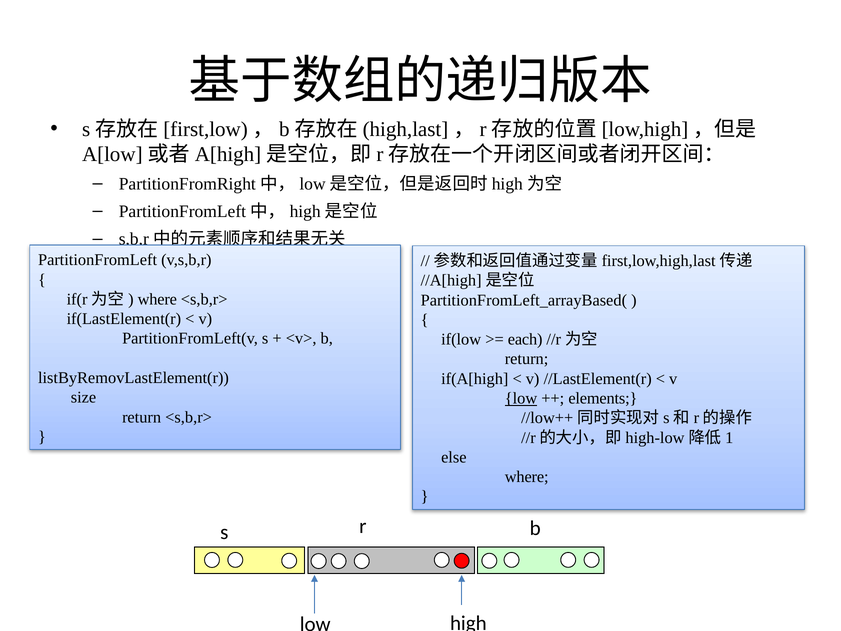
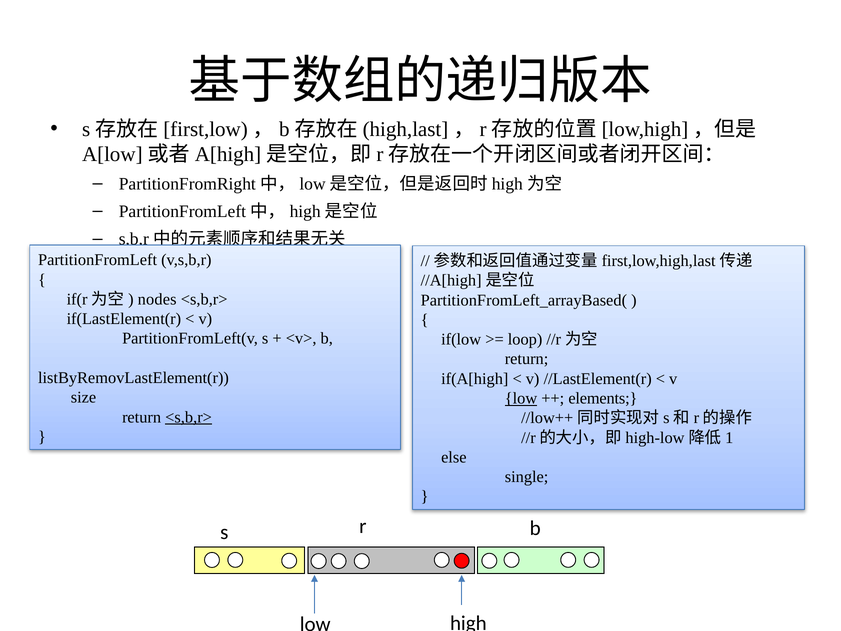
where at (157, 299): where -> nodes
each: each -> loop
<s,b,r> at (189, 417) underline: none -> present
where at (527, 477): where -> single
